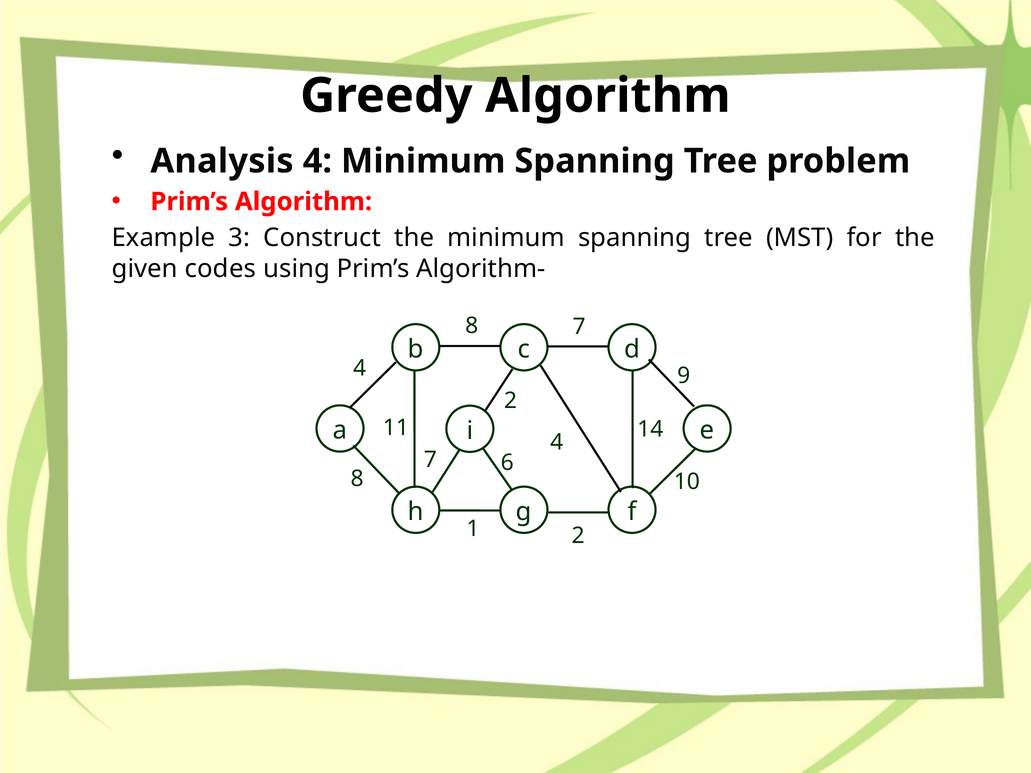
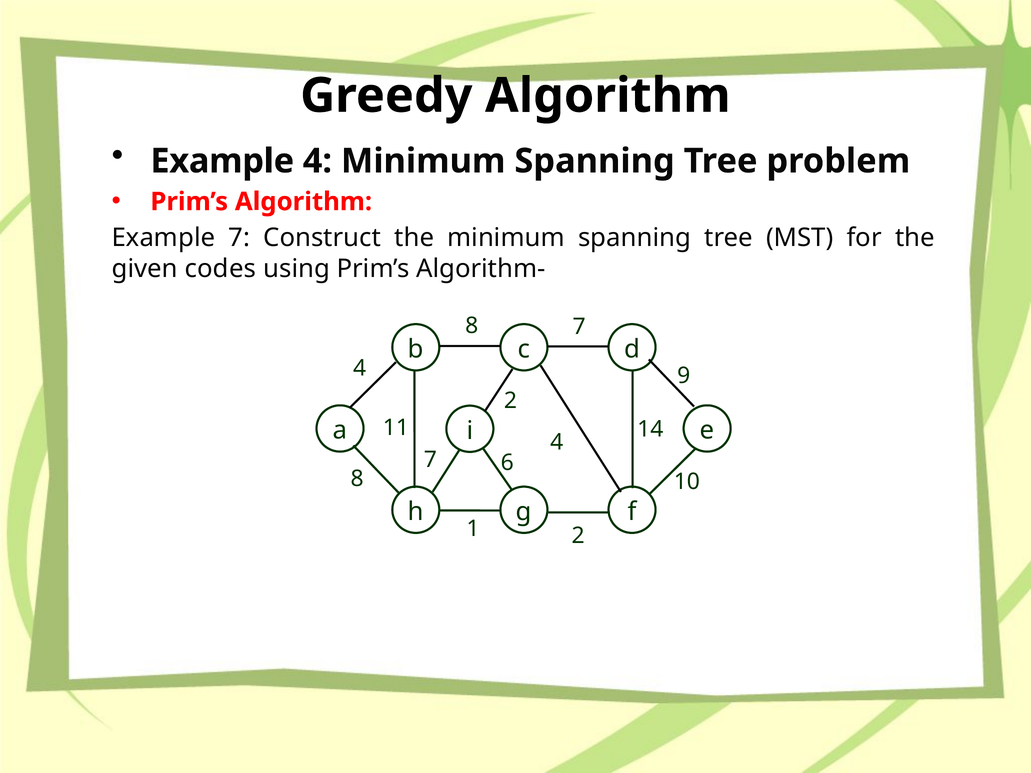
Analysis at (222, 161): Analysis -> Example
Example 3: 3 -> 7
